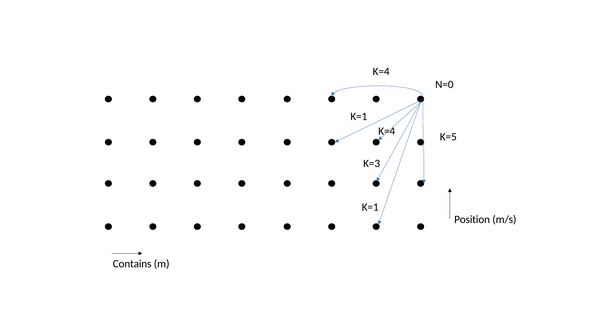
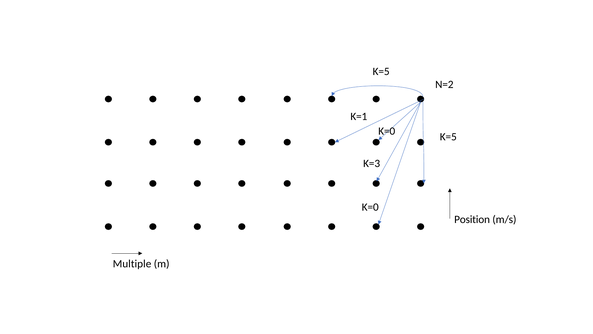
K=4 at (381, 71): K=4 -> K=5
N=0: N=0 -> N=2
K=4 at (387, 131): K=4 -> K=0
K=1 at (370, 207): K=1 -> K=0
Contains: Contains -> Multiple
